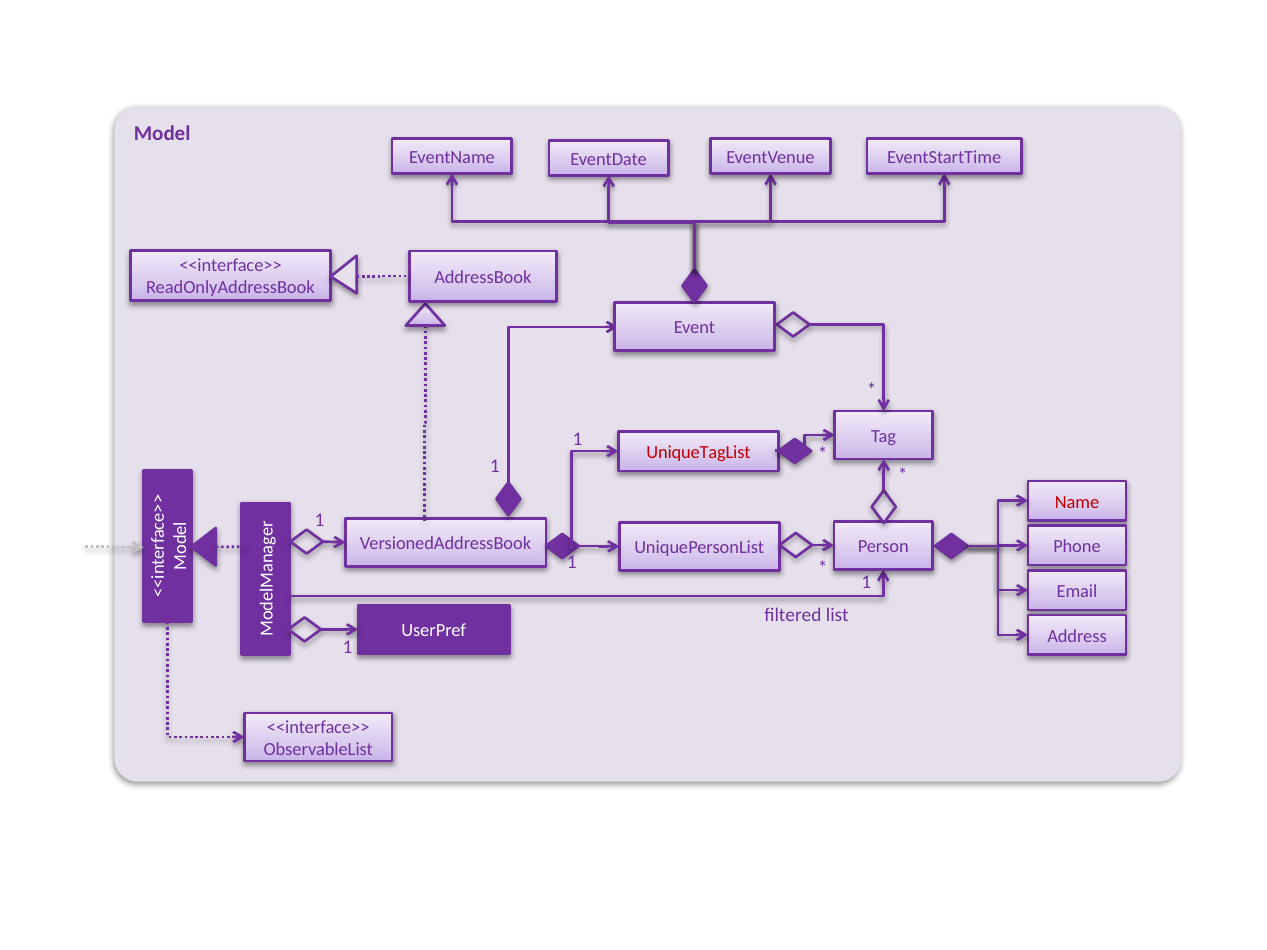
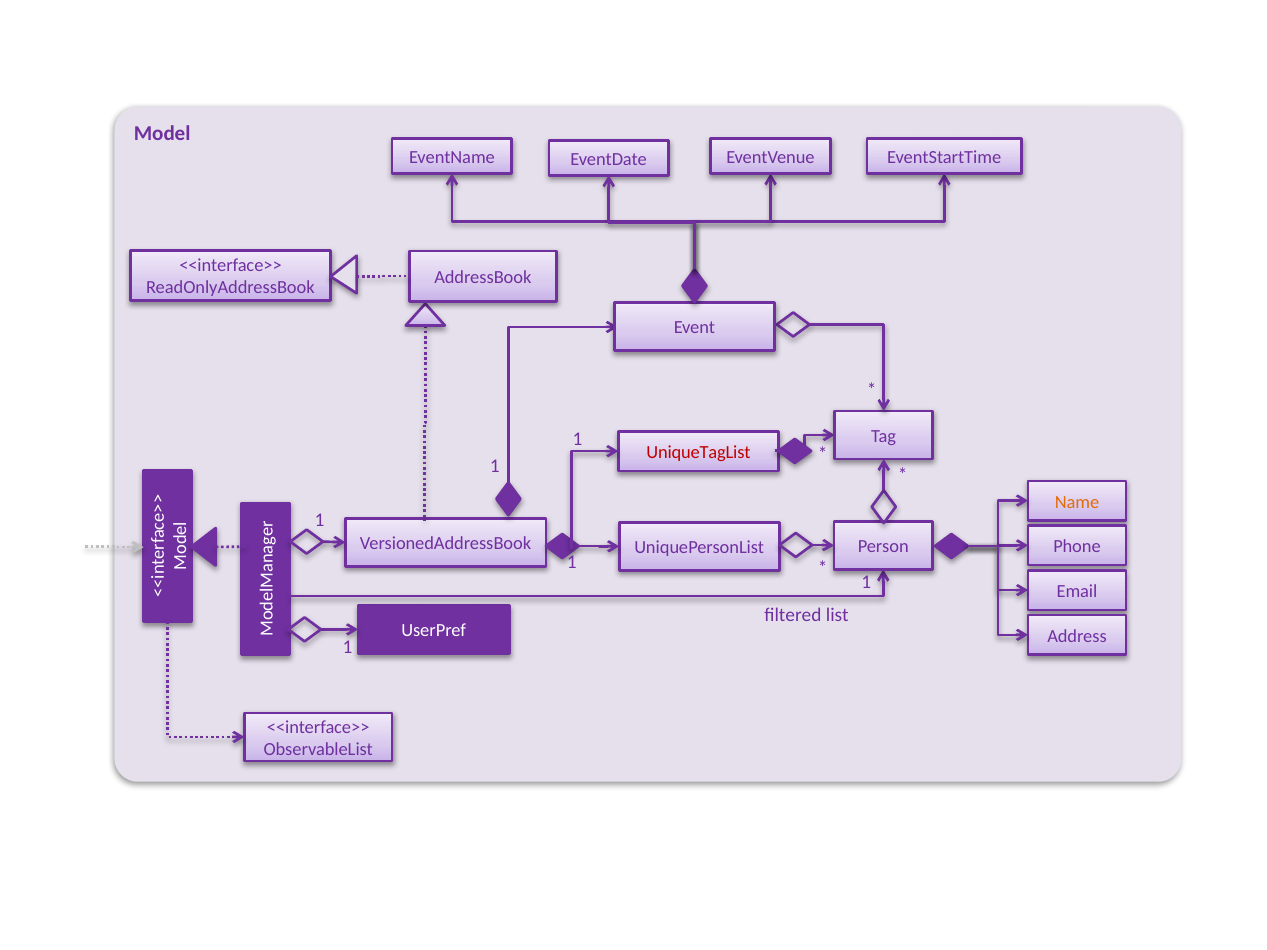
Name colour: red -> orange
